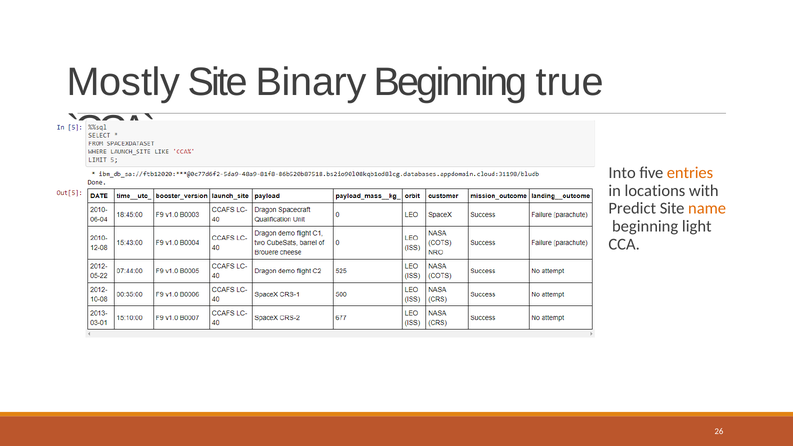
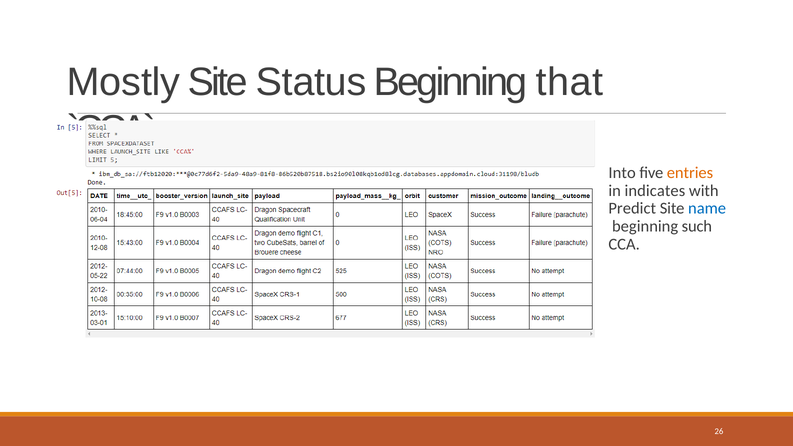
Binary: Binary -> Status
true: true -> that
locations: locations -> indicates
name colour: orange -> blue
light: light -> such
